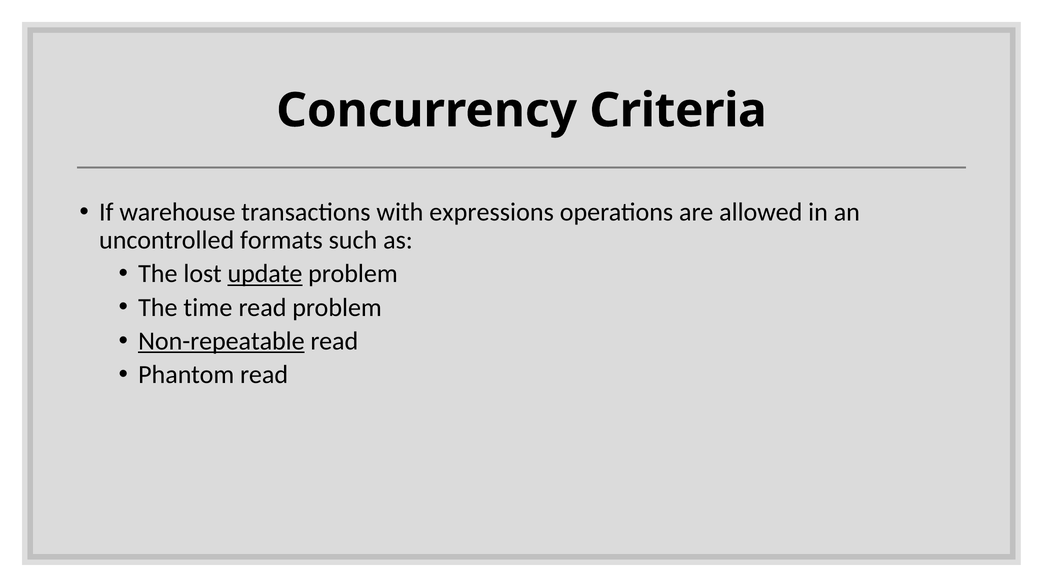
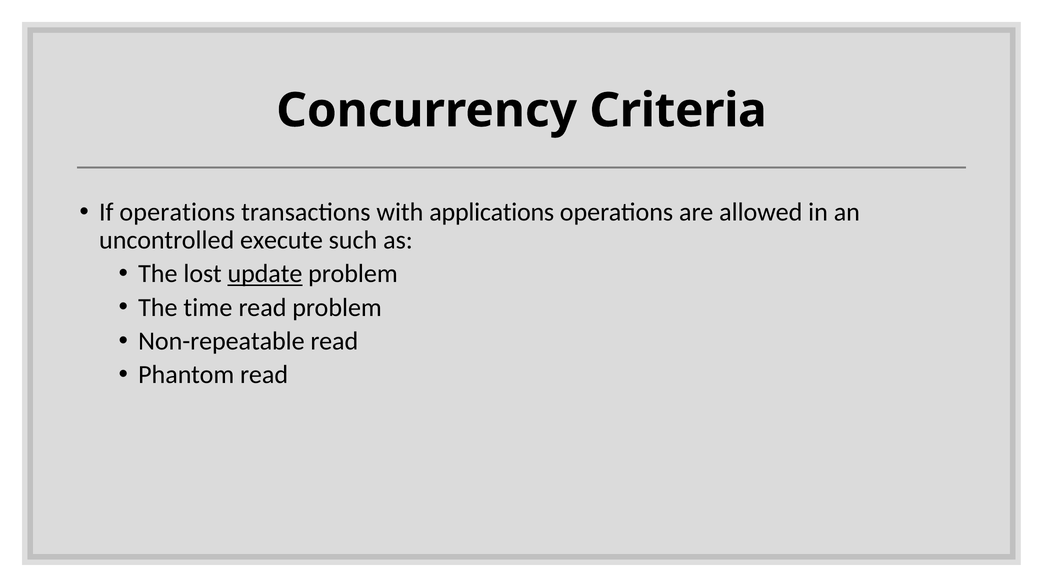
If warehouse: warehouse -> operations
expressions: expressions -> applications
formats: formats -> execute
Non-repeatable underline: present -> none
